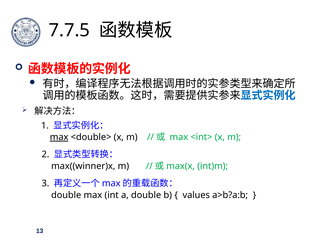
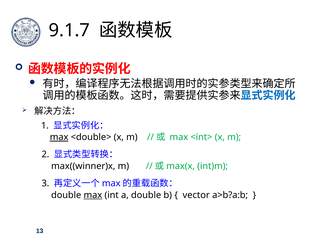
7.7.5: 7.7.5 -> 9.1.7
max at (93, 195) underline: none -> present
values: values -> vector
